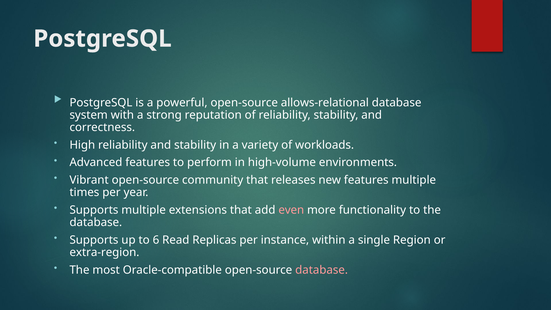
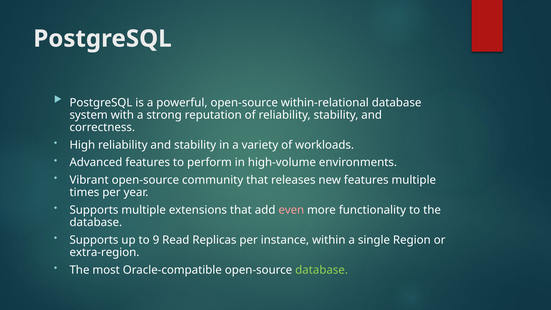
allows-relational: allows-relational -> within-relational
6: 6 -> 9
database at (322, 270) colour: pink -> light green
